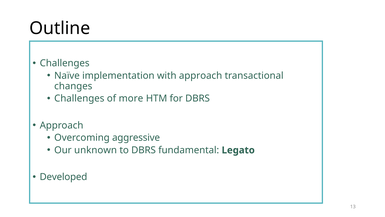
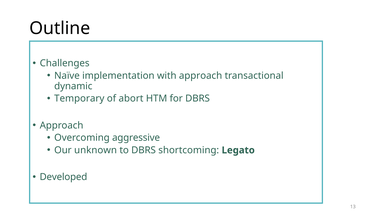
changes: changes -> dynamic
Challenges at (79, 98): Challenges -> Temporary
more: more -> abort
fundamental: fundamental -> shortcoming
